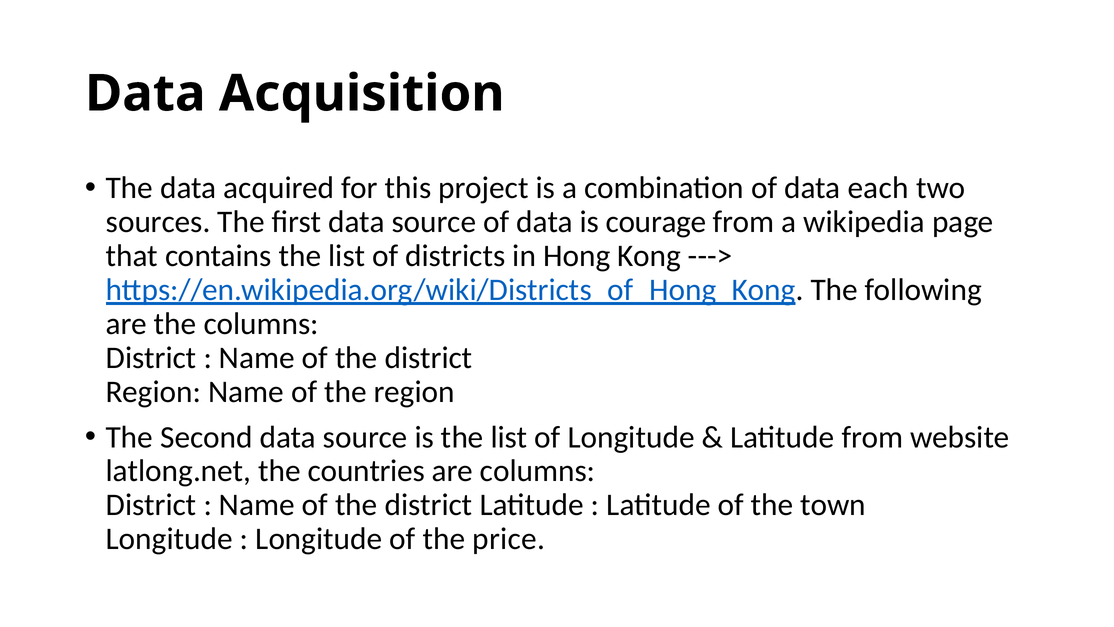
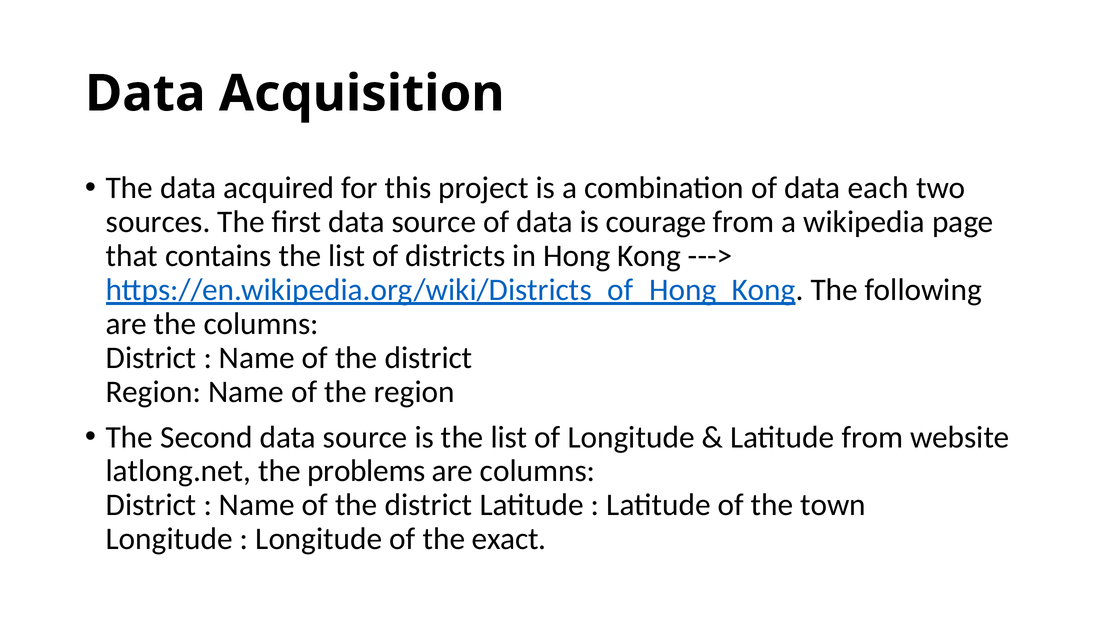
countries: countries -> problems
price: price -> exact
